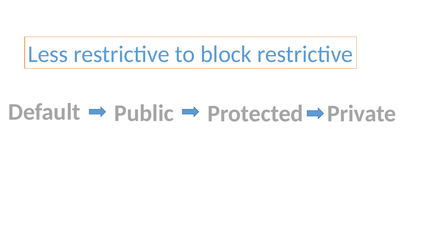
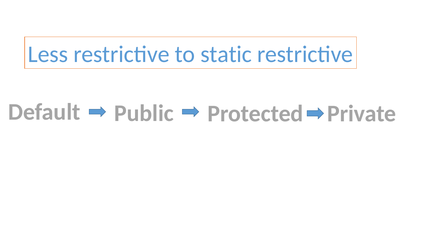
block: block -> static
